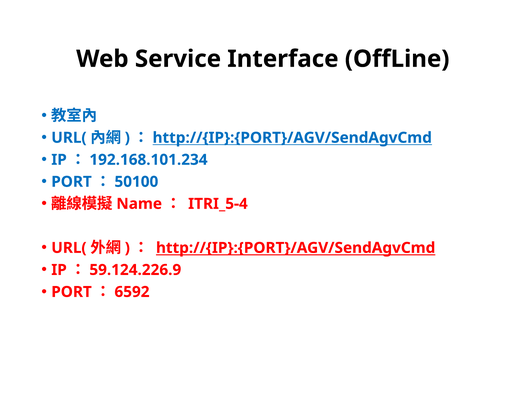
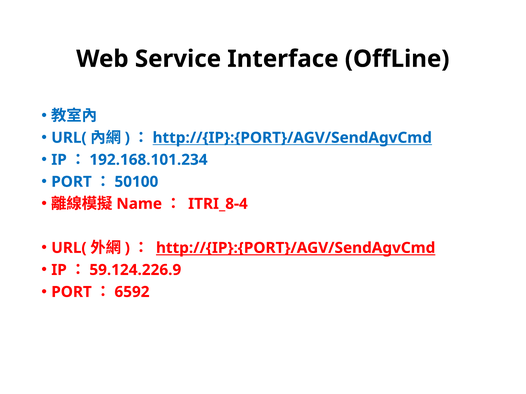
ITRI_5-4: ITRI_5-4 -> ITRI_8-4
